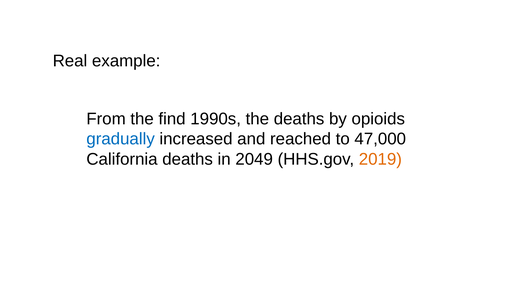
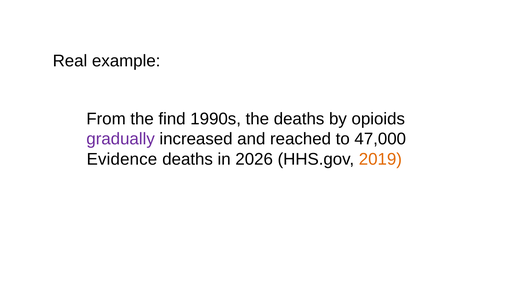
gradually colour: blue -> purple
California: California -> Evidence
2049: 2049 -> 2026
